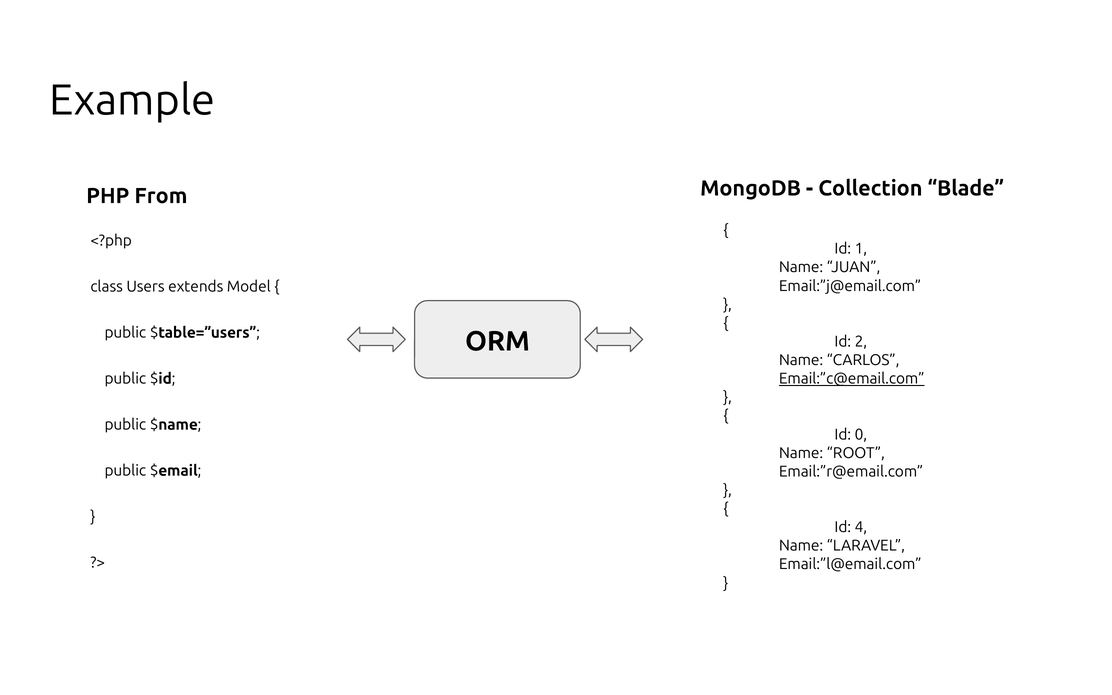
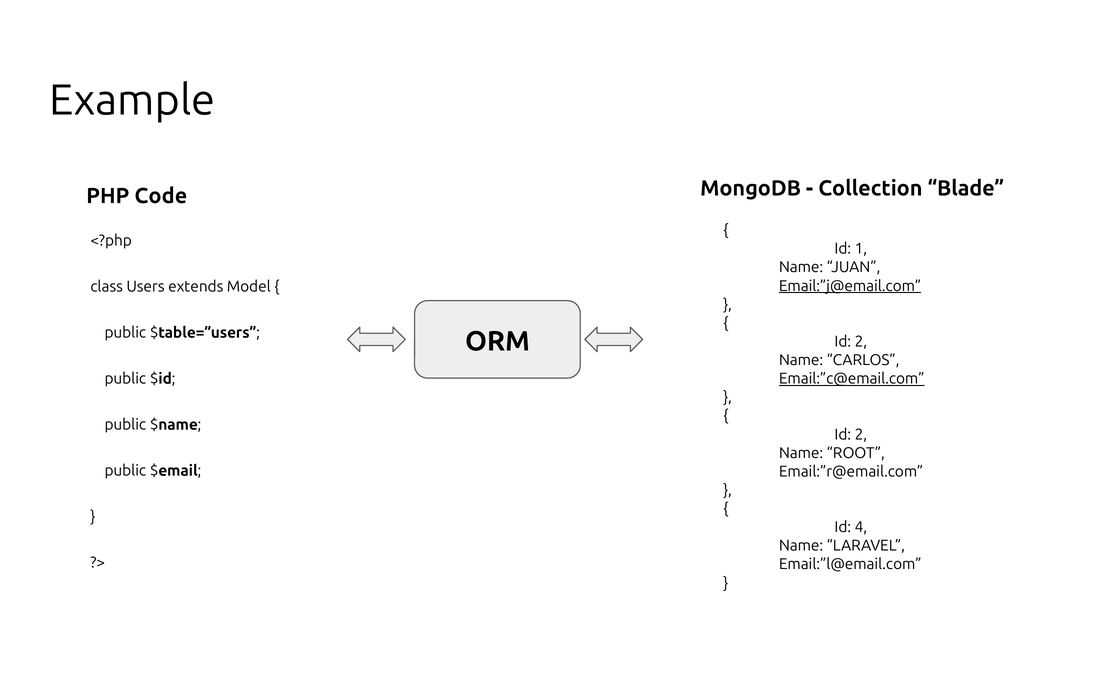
From: From -> Code
Email:”j@email.com underline: none -> present
0 at (861, 434): 0 -> 2
